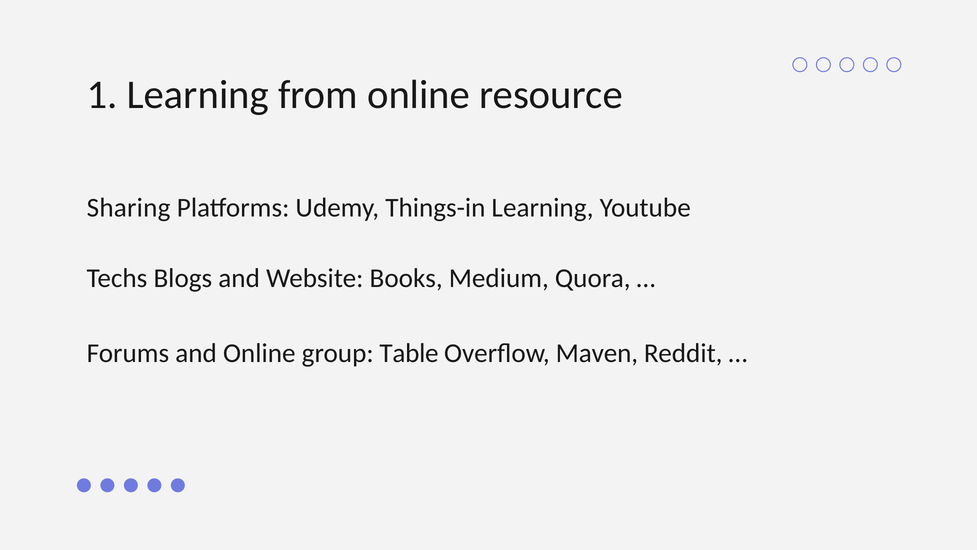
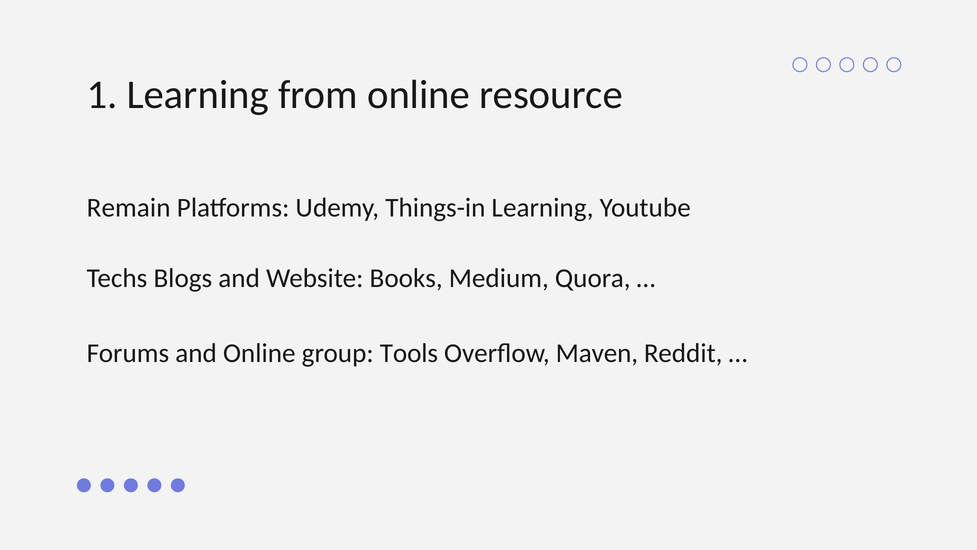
Sharing: Sharing -> Remain
Table: Table -> Tools
